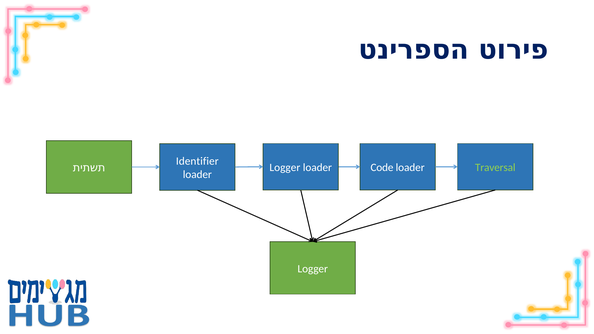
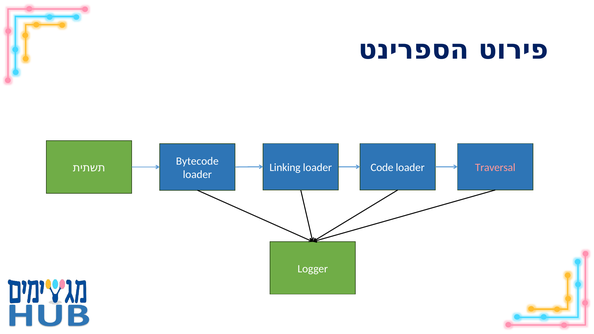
Identifier: Identifier -> Bytecode
Logger at (285, 168): Logger -> Linking
Traversal colour: light green -> pink
